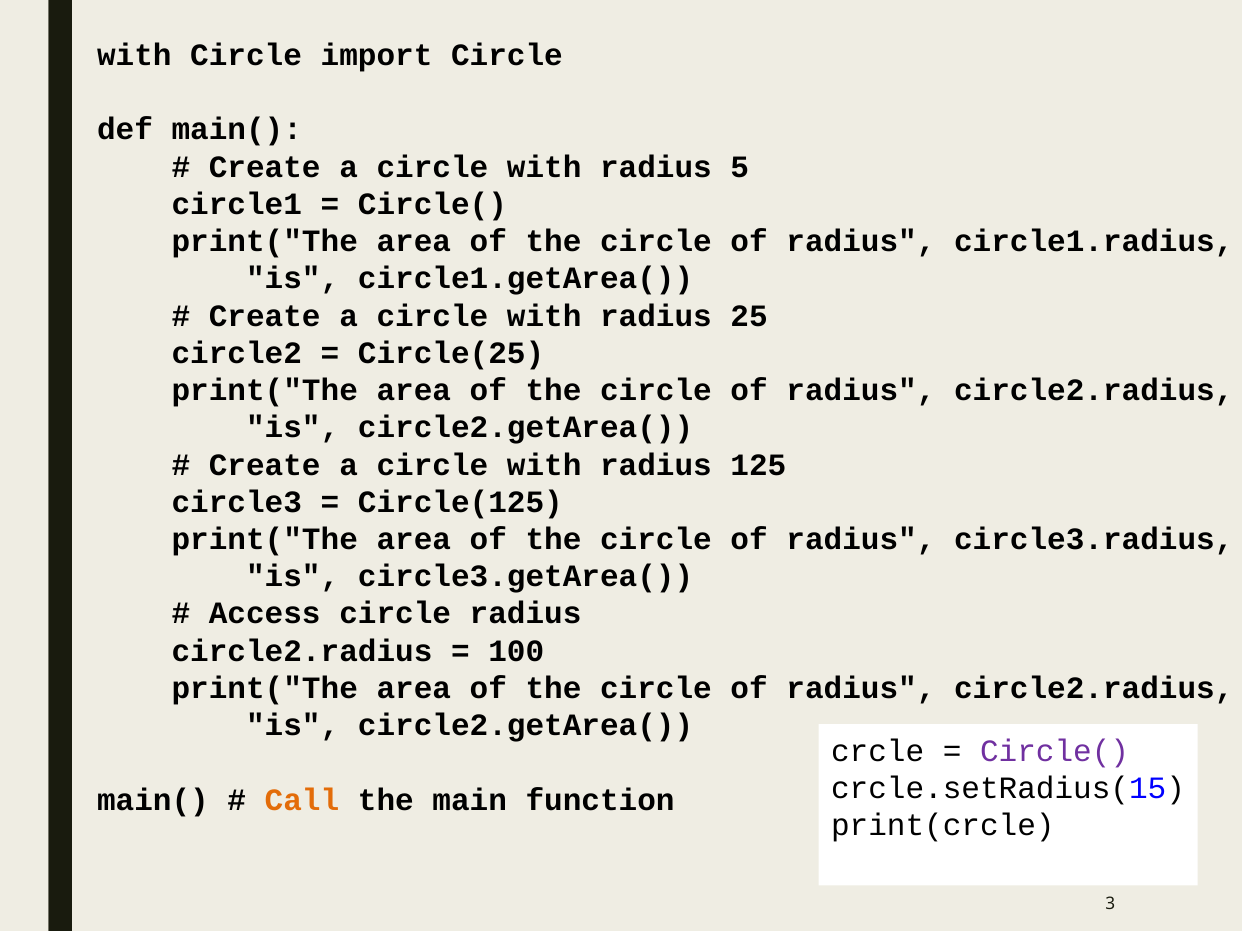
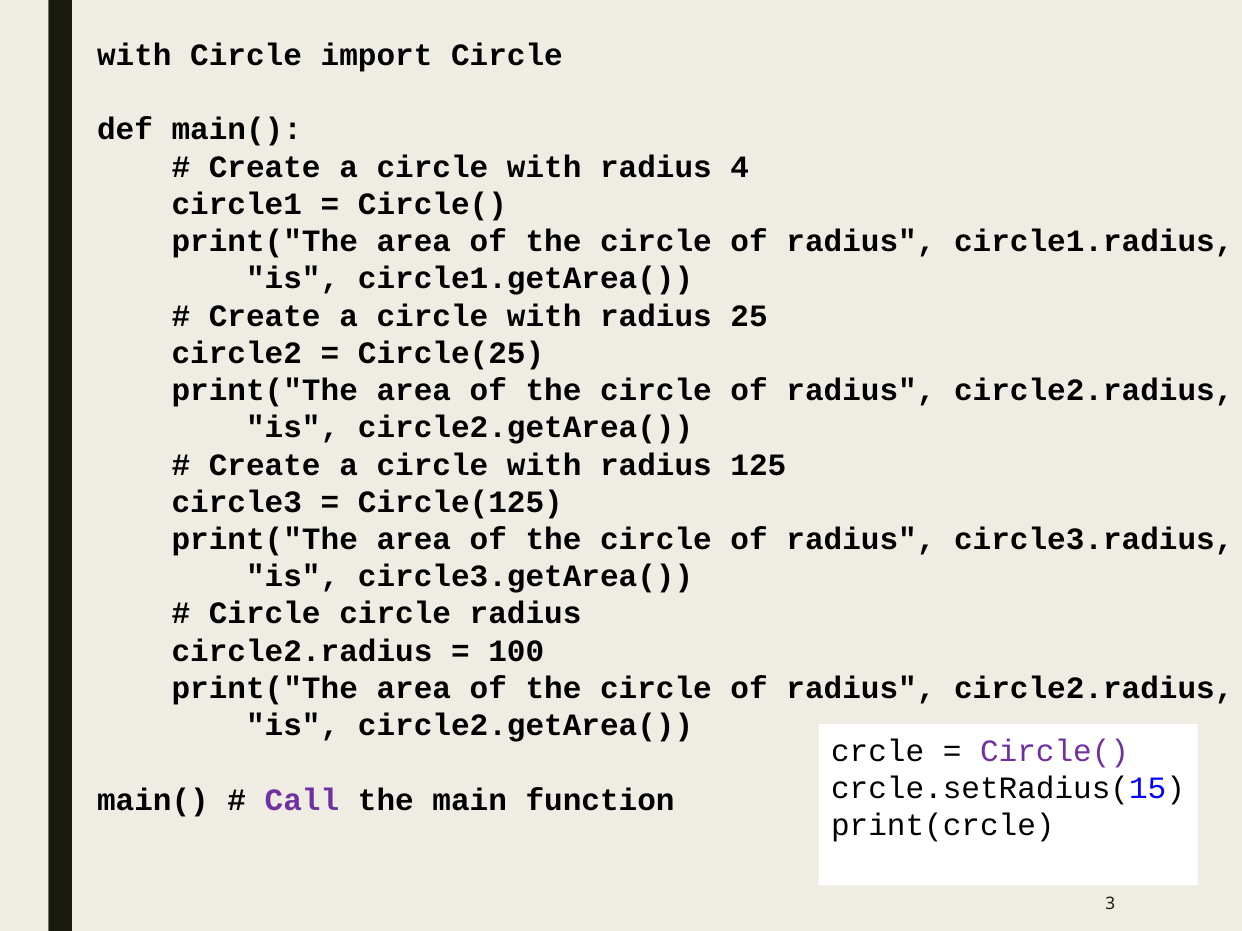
5: 5 -> 4
Access at (265, 614): Access -> Circle
Call colour: orange -> purple
